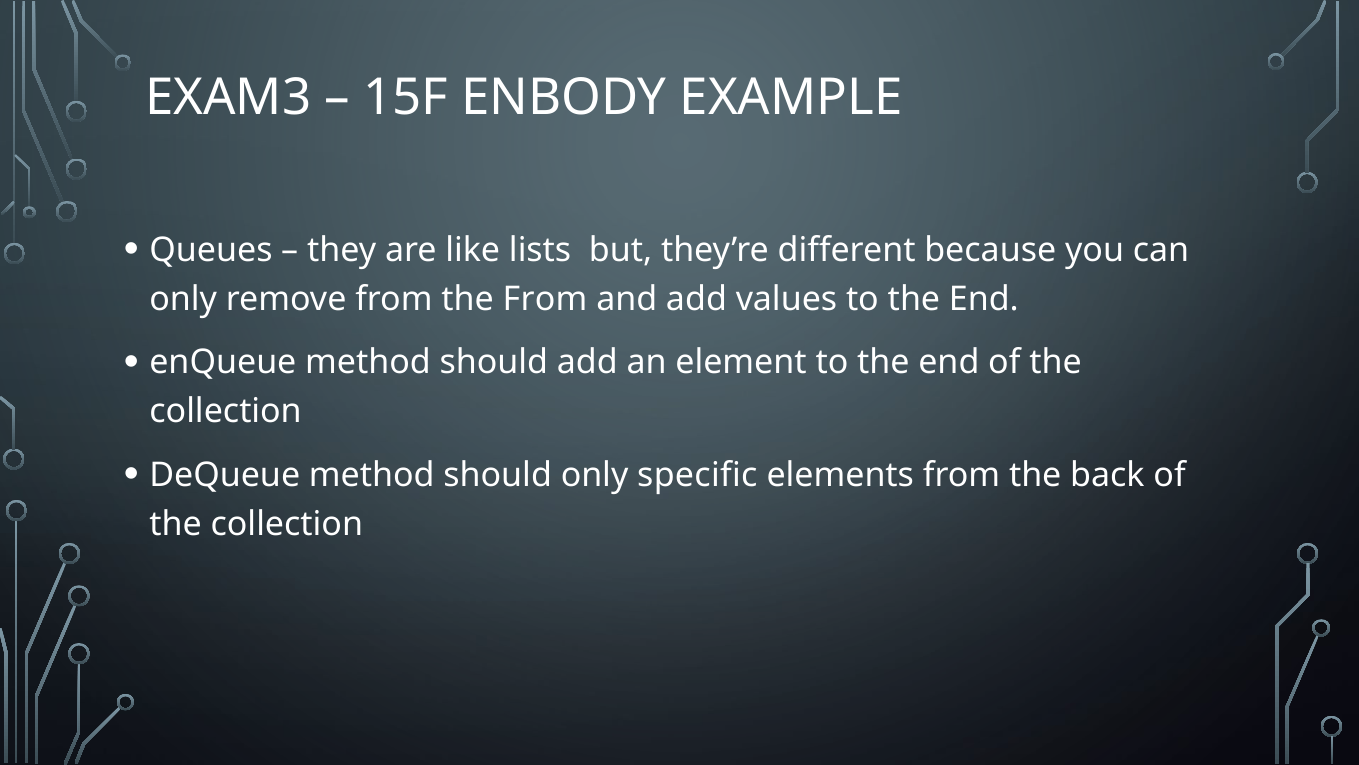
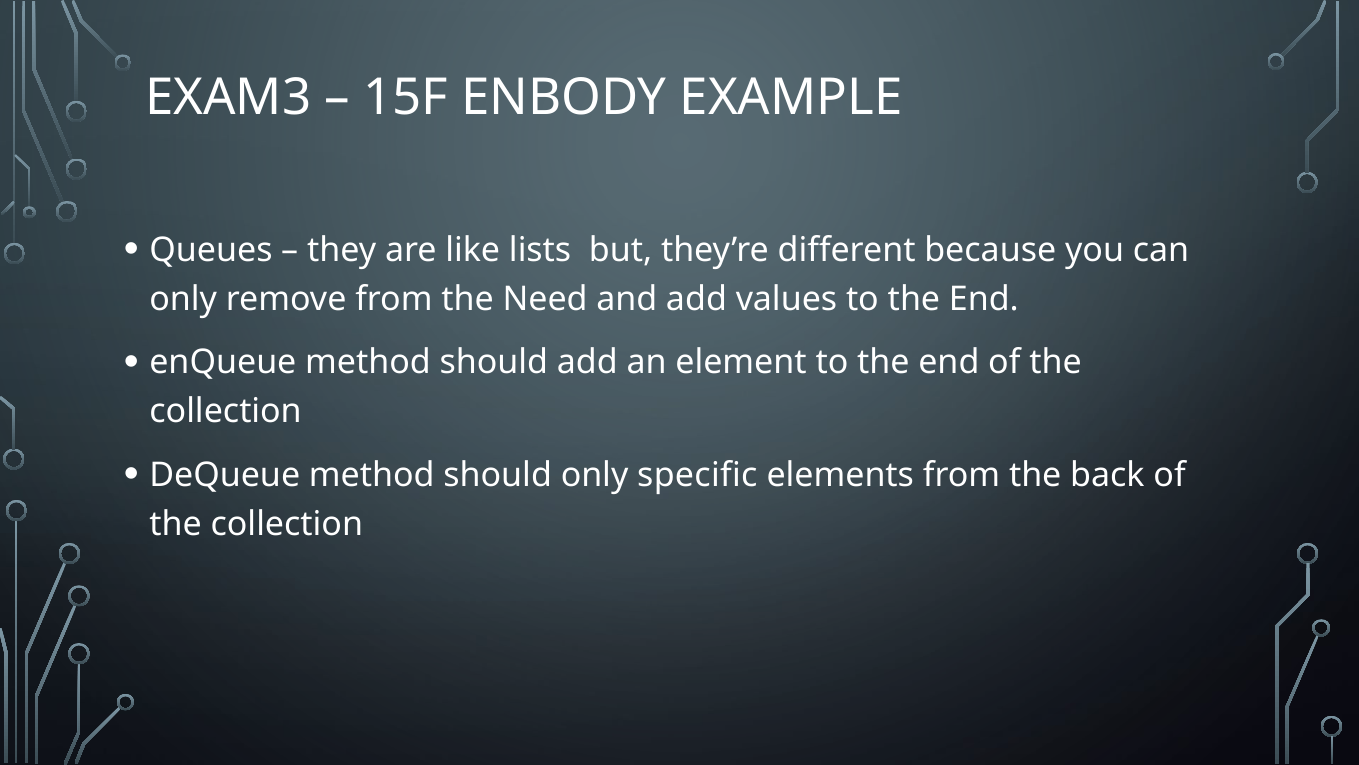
the From: From -> Need
